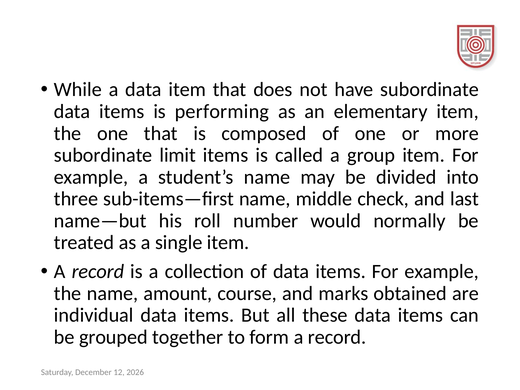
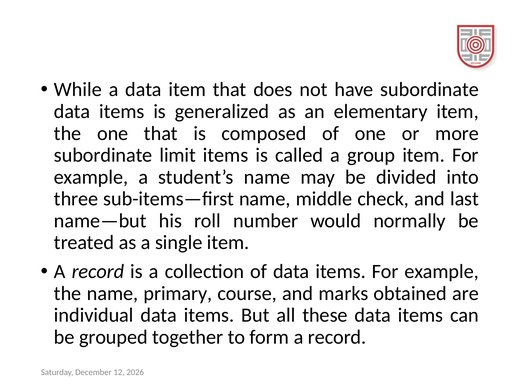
performing: performing -> generalized
amount: amount -> primary
